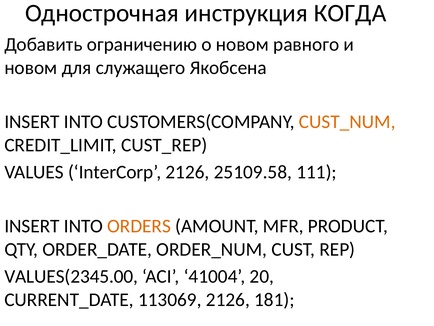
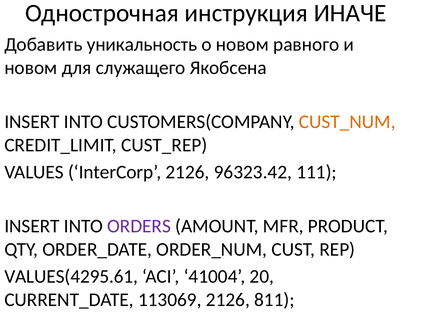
КОГДА: КОГДА -> ИНАЧЕ
ограничению: ограничению -> уникальность
25109.58: 25109.58 -> 96323.42
ORDERS colour: orange -> purple
VALUES(2345.00: VALUES(2345.00 -> VALUES(4295.61
181: 181 -> 811
